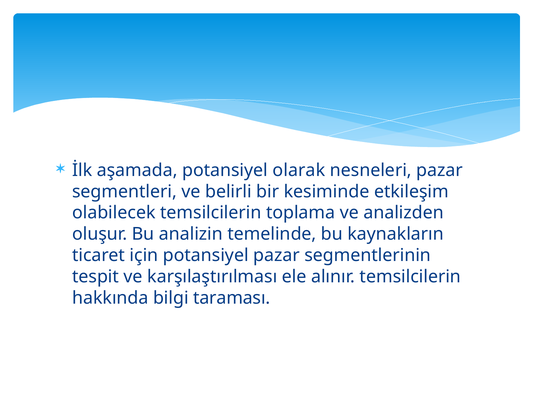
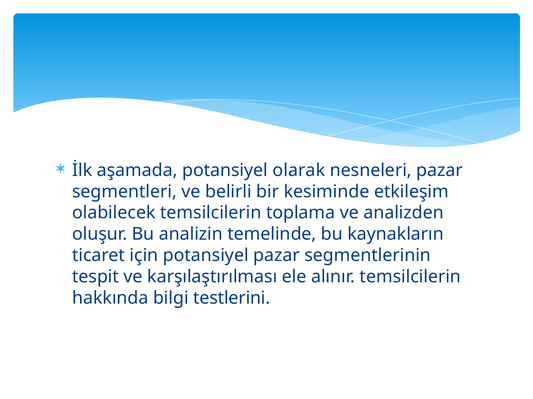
taraması: taraması -> testlerini
